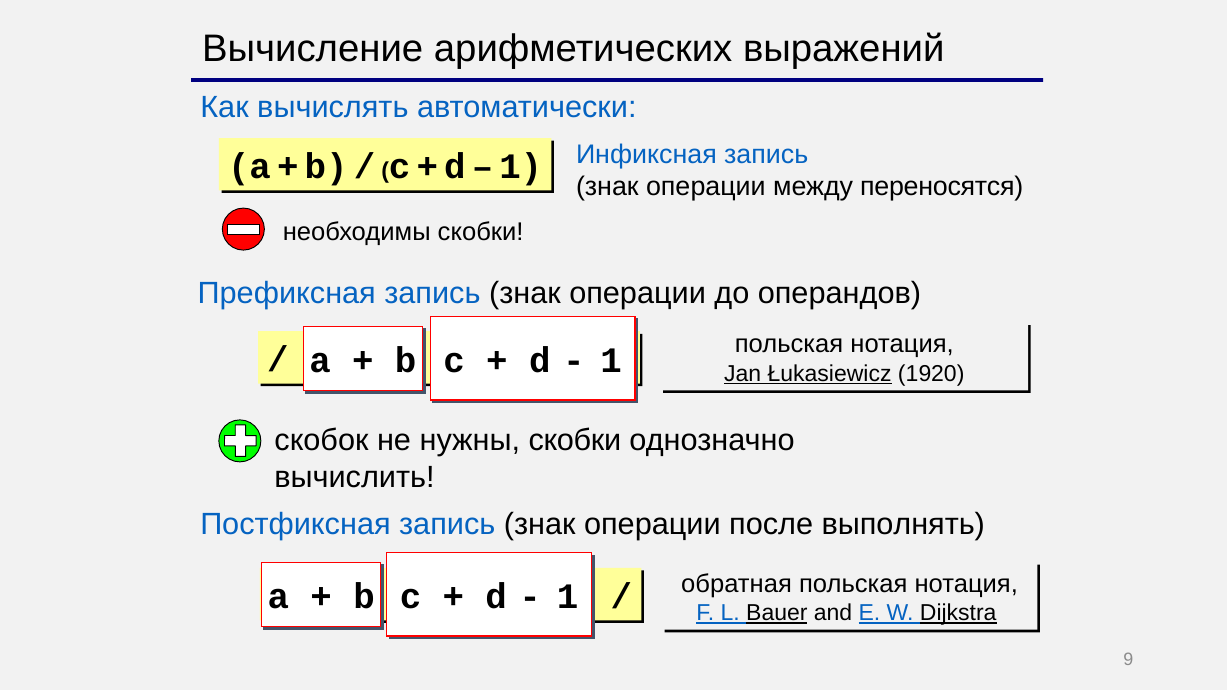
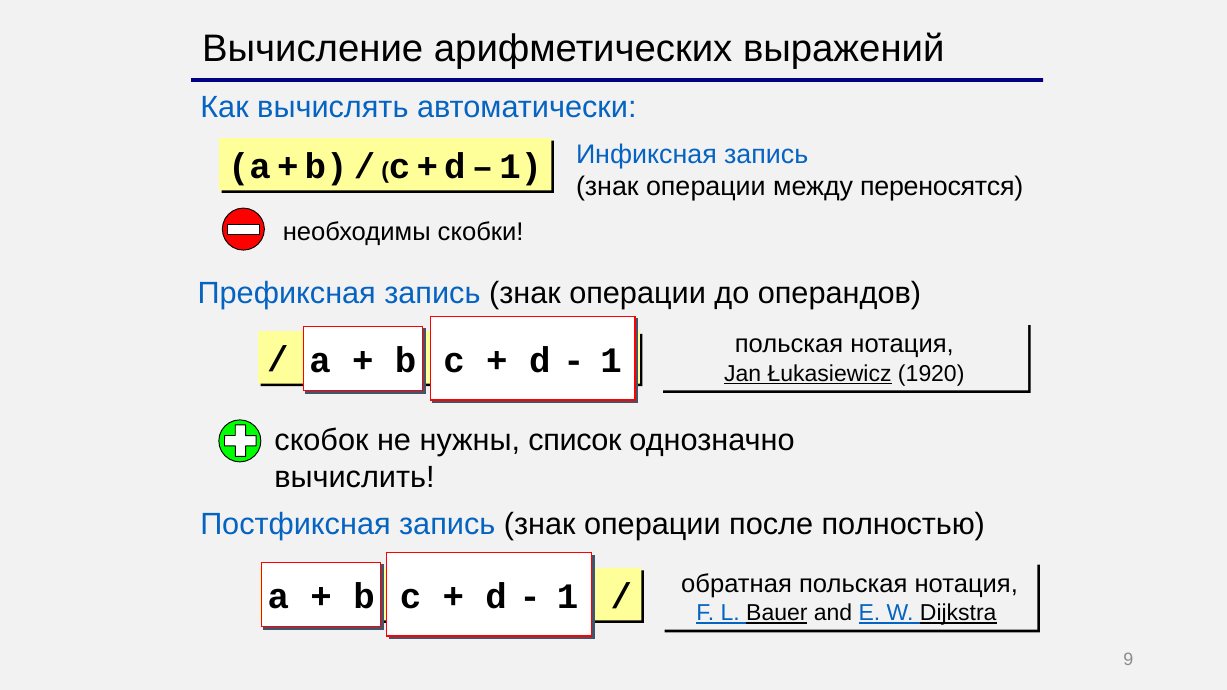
нужны скобки: скобки -> список
выполнять: выполнять -> полностью
